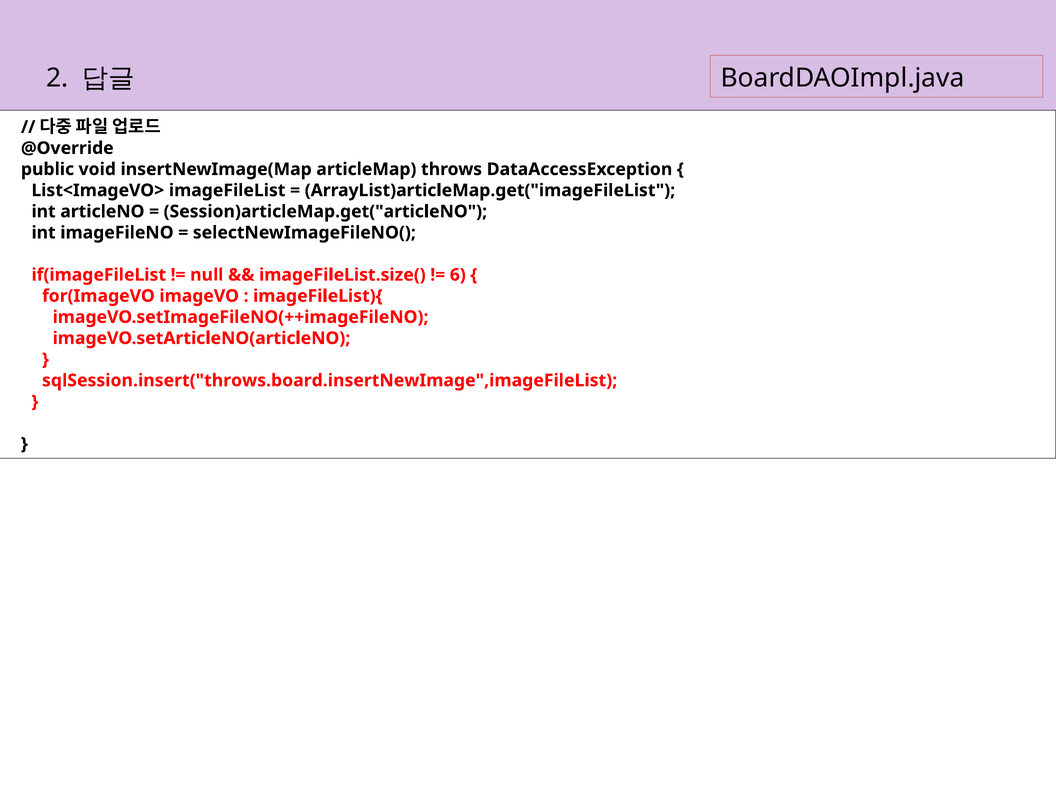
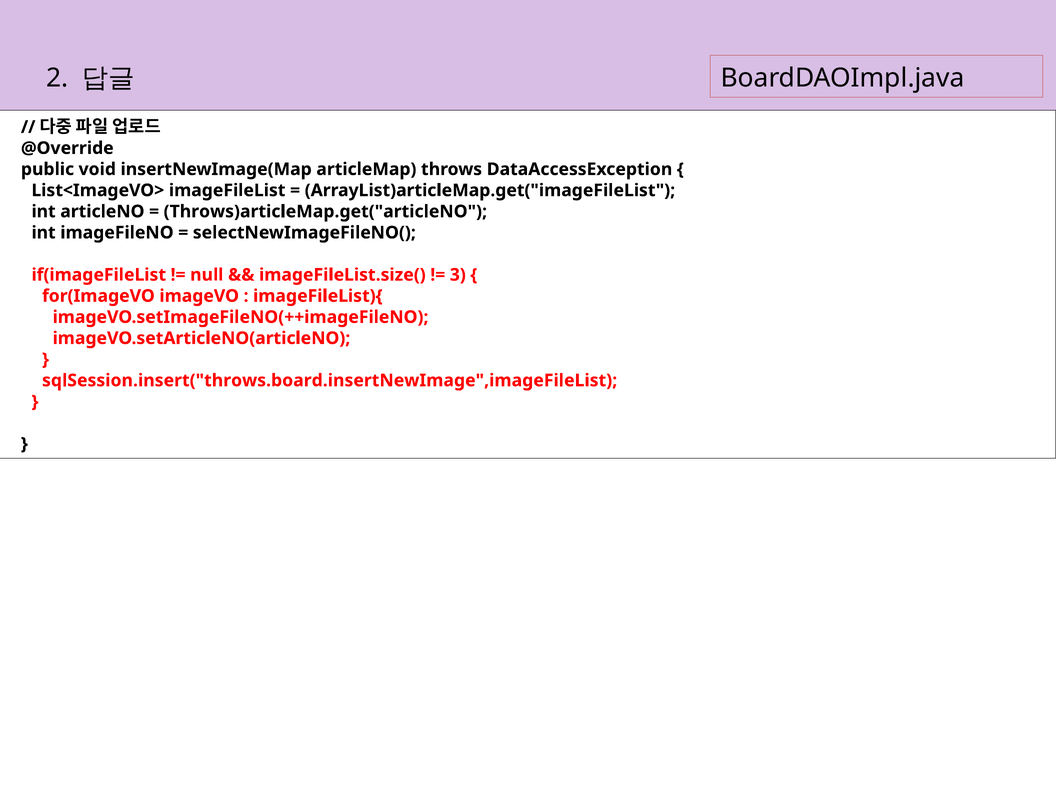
Session)articleMap.get("articleNO: Session)articleMap.get("articleNO -> Throws)articleMap.get("articleNO
6: 6 -> 3
